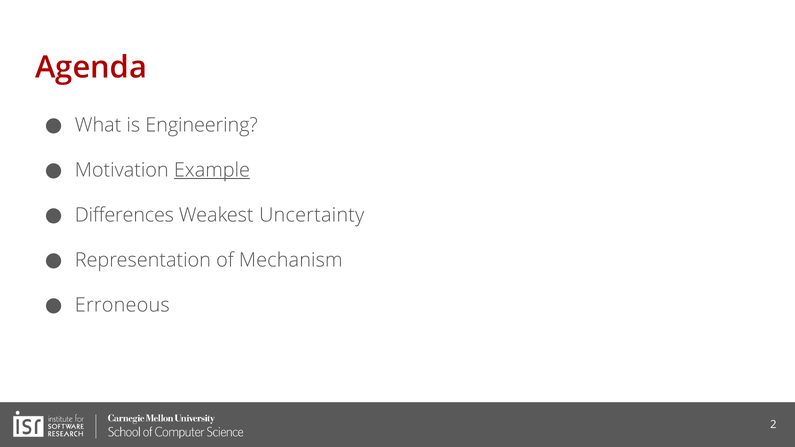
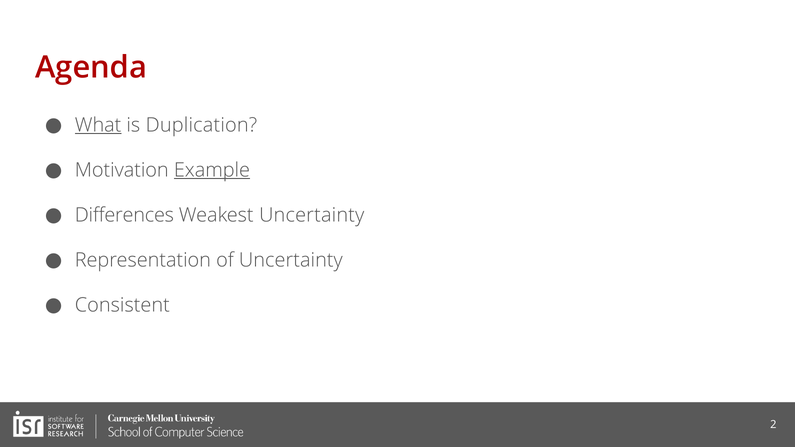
What underline: none -> present
Engineering: Engineering -> Duplication
of Mechanism: Mechanism -> Uncertainty
Erroneous: Erroneous -> Consistent
